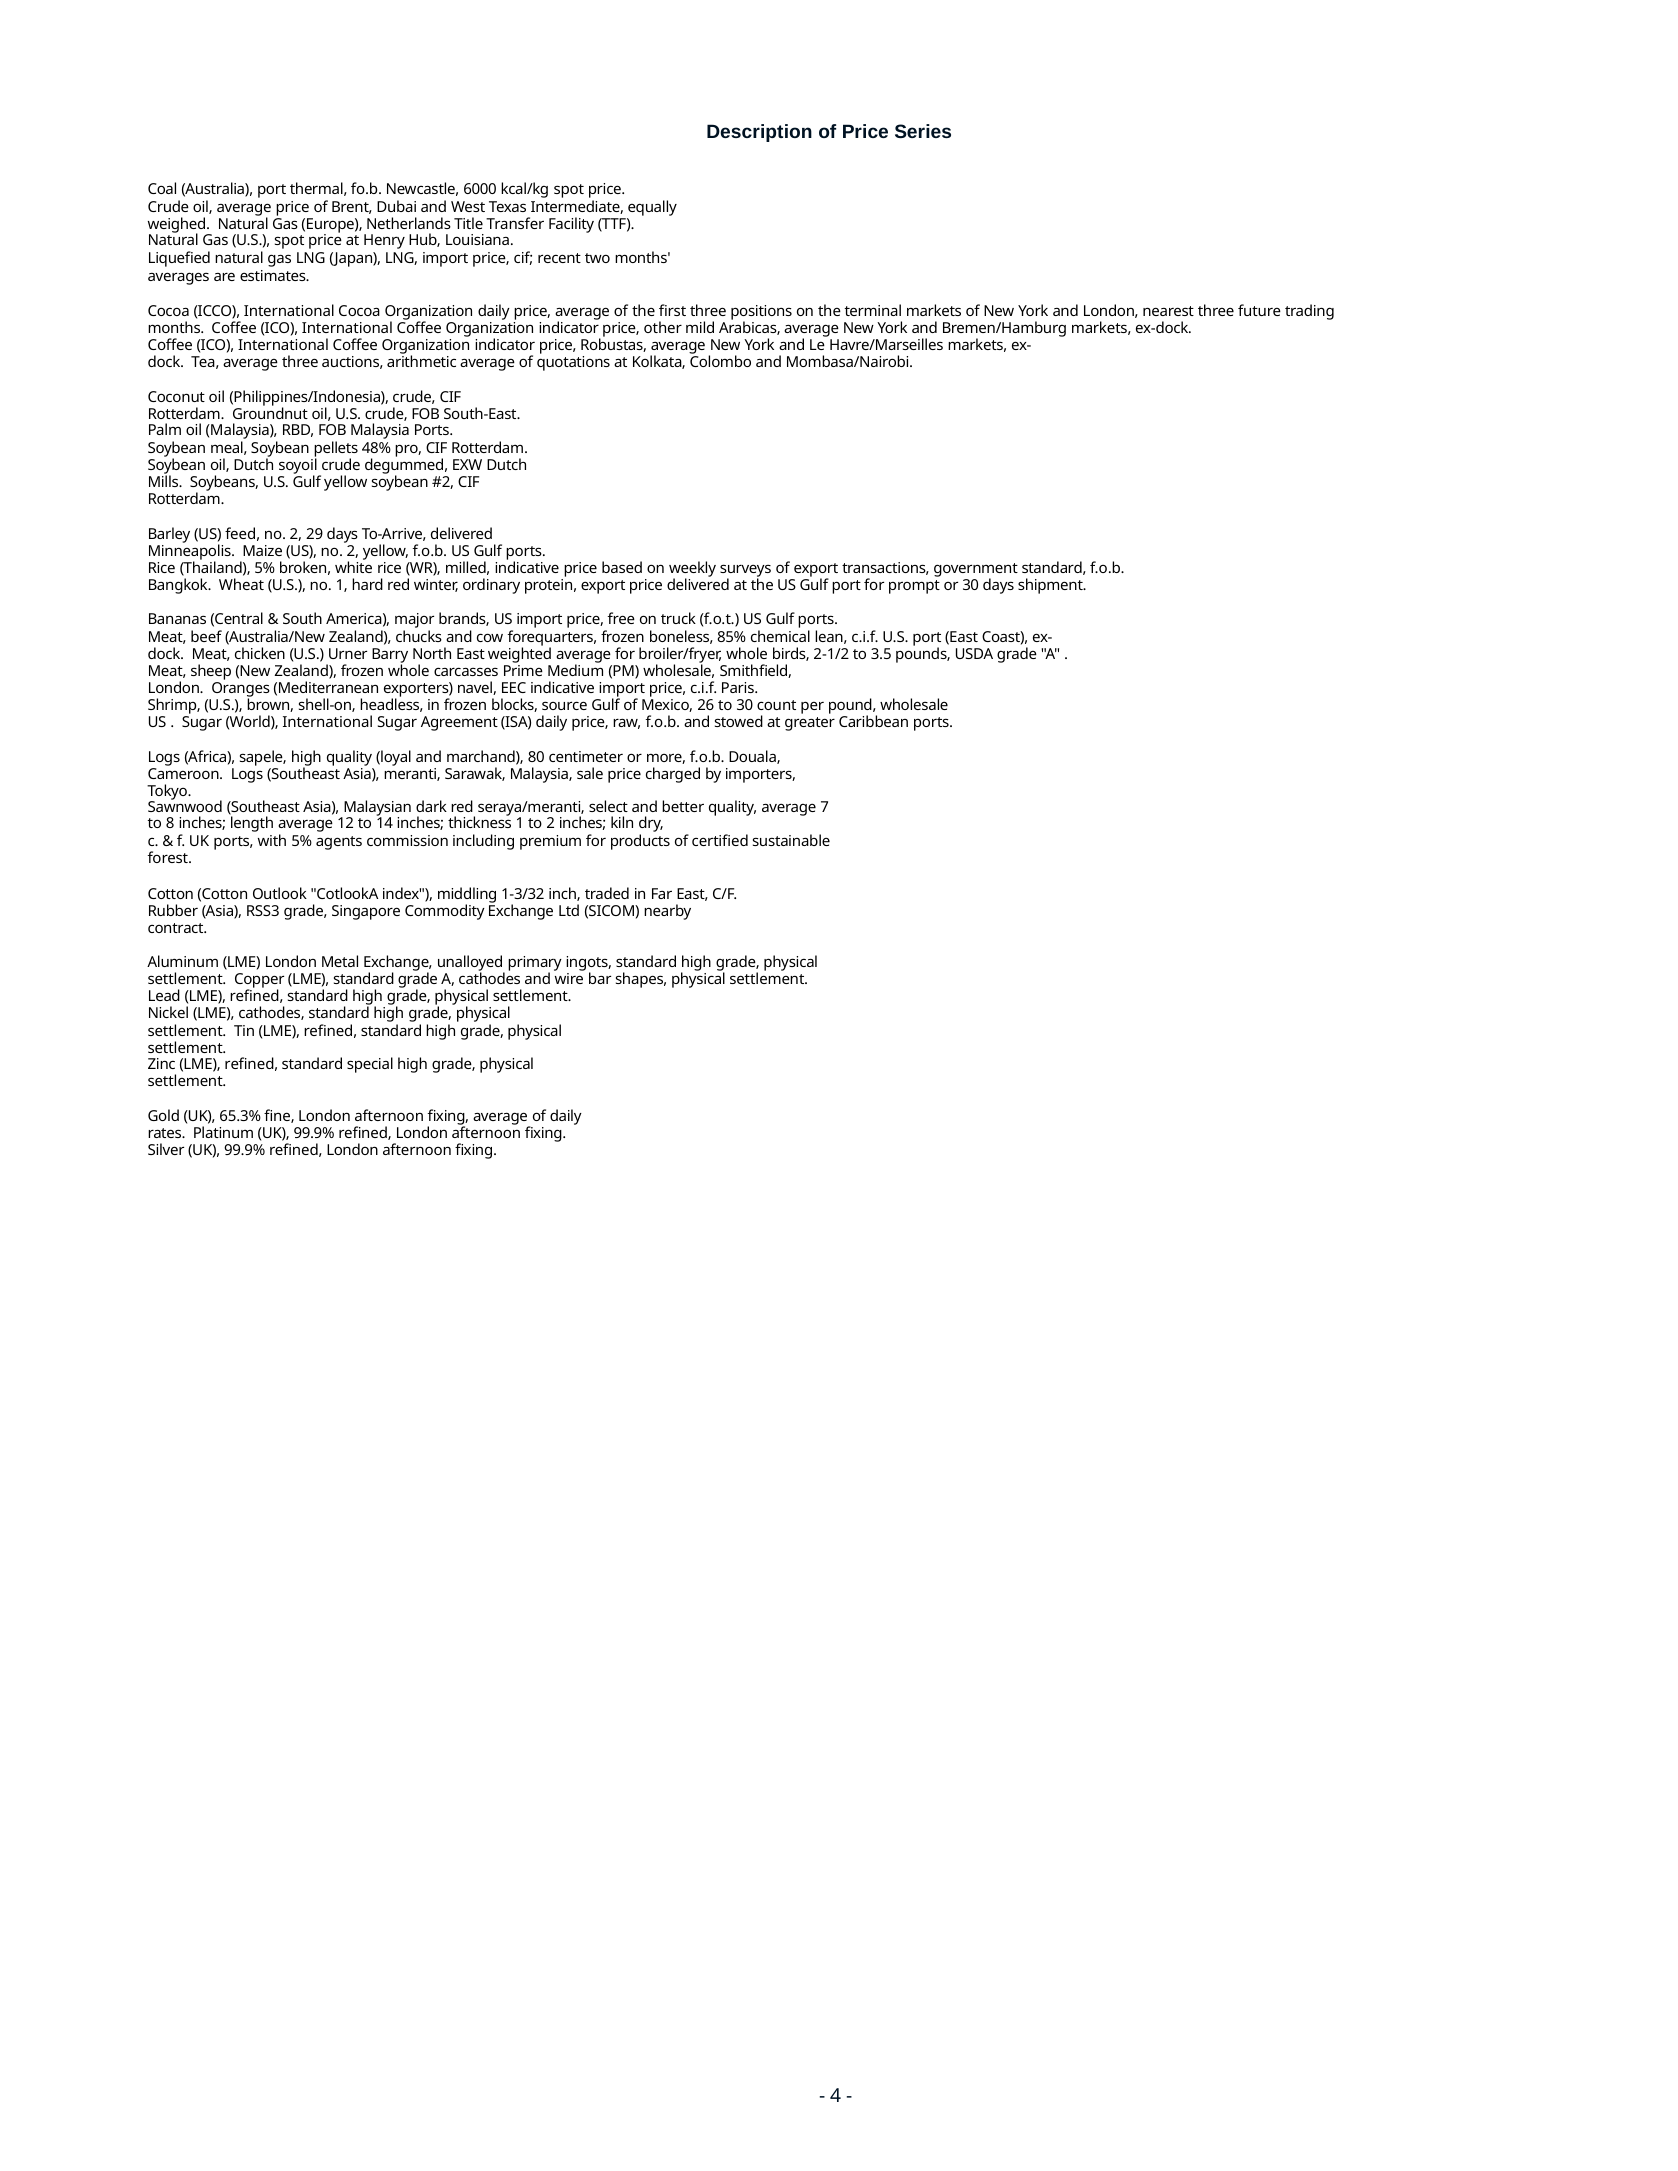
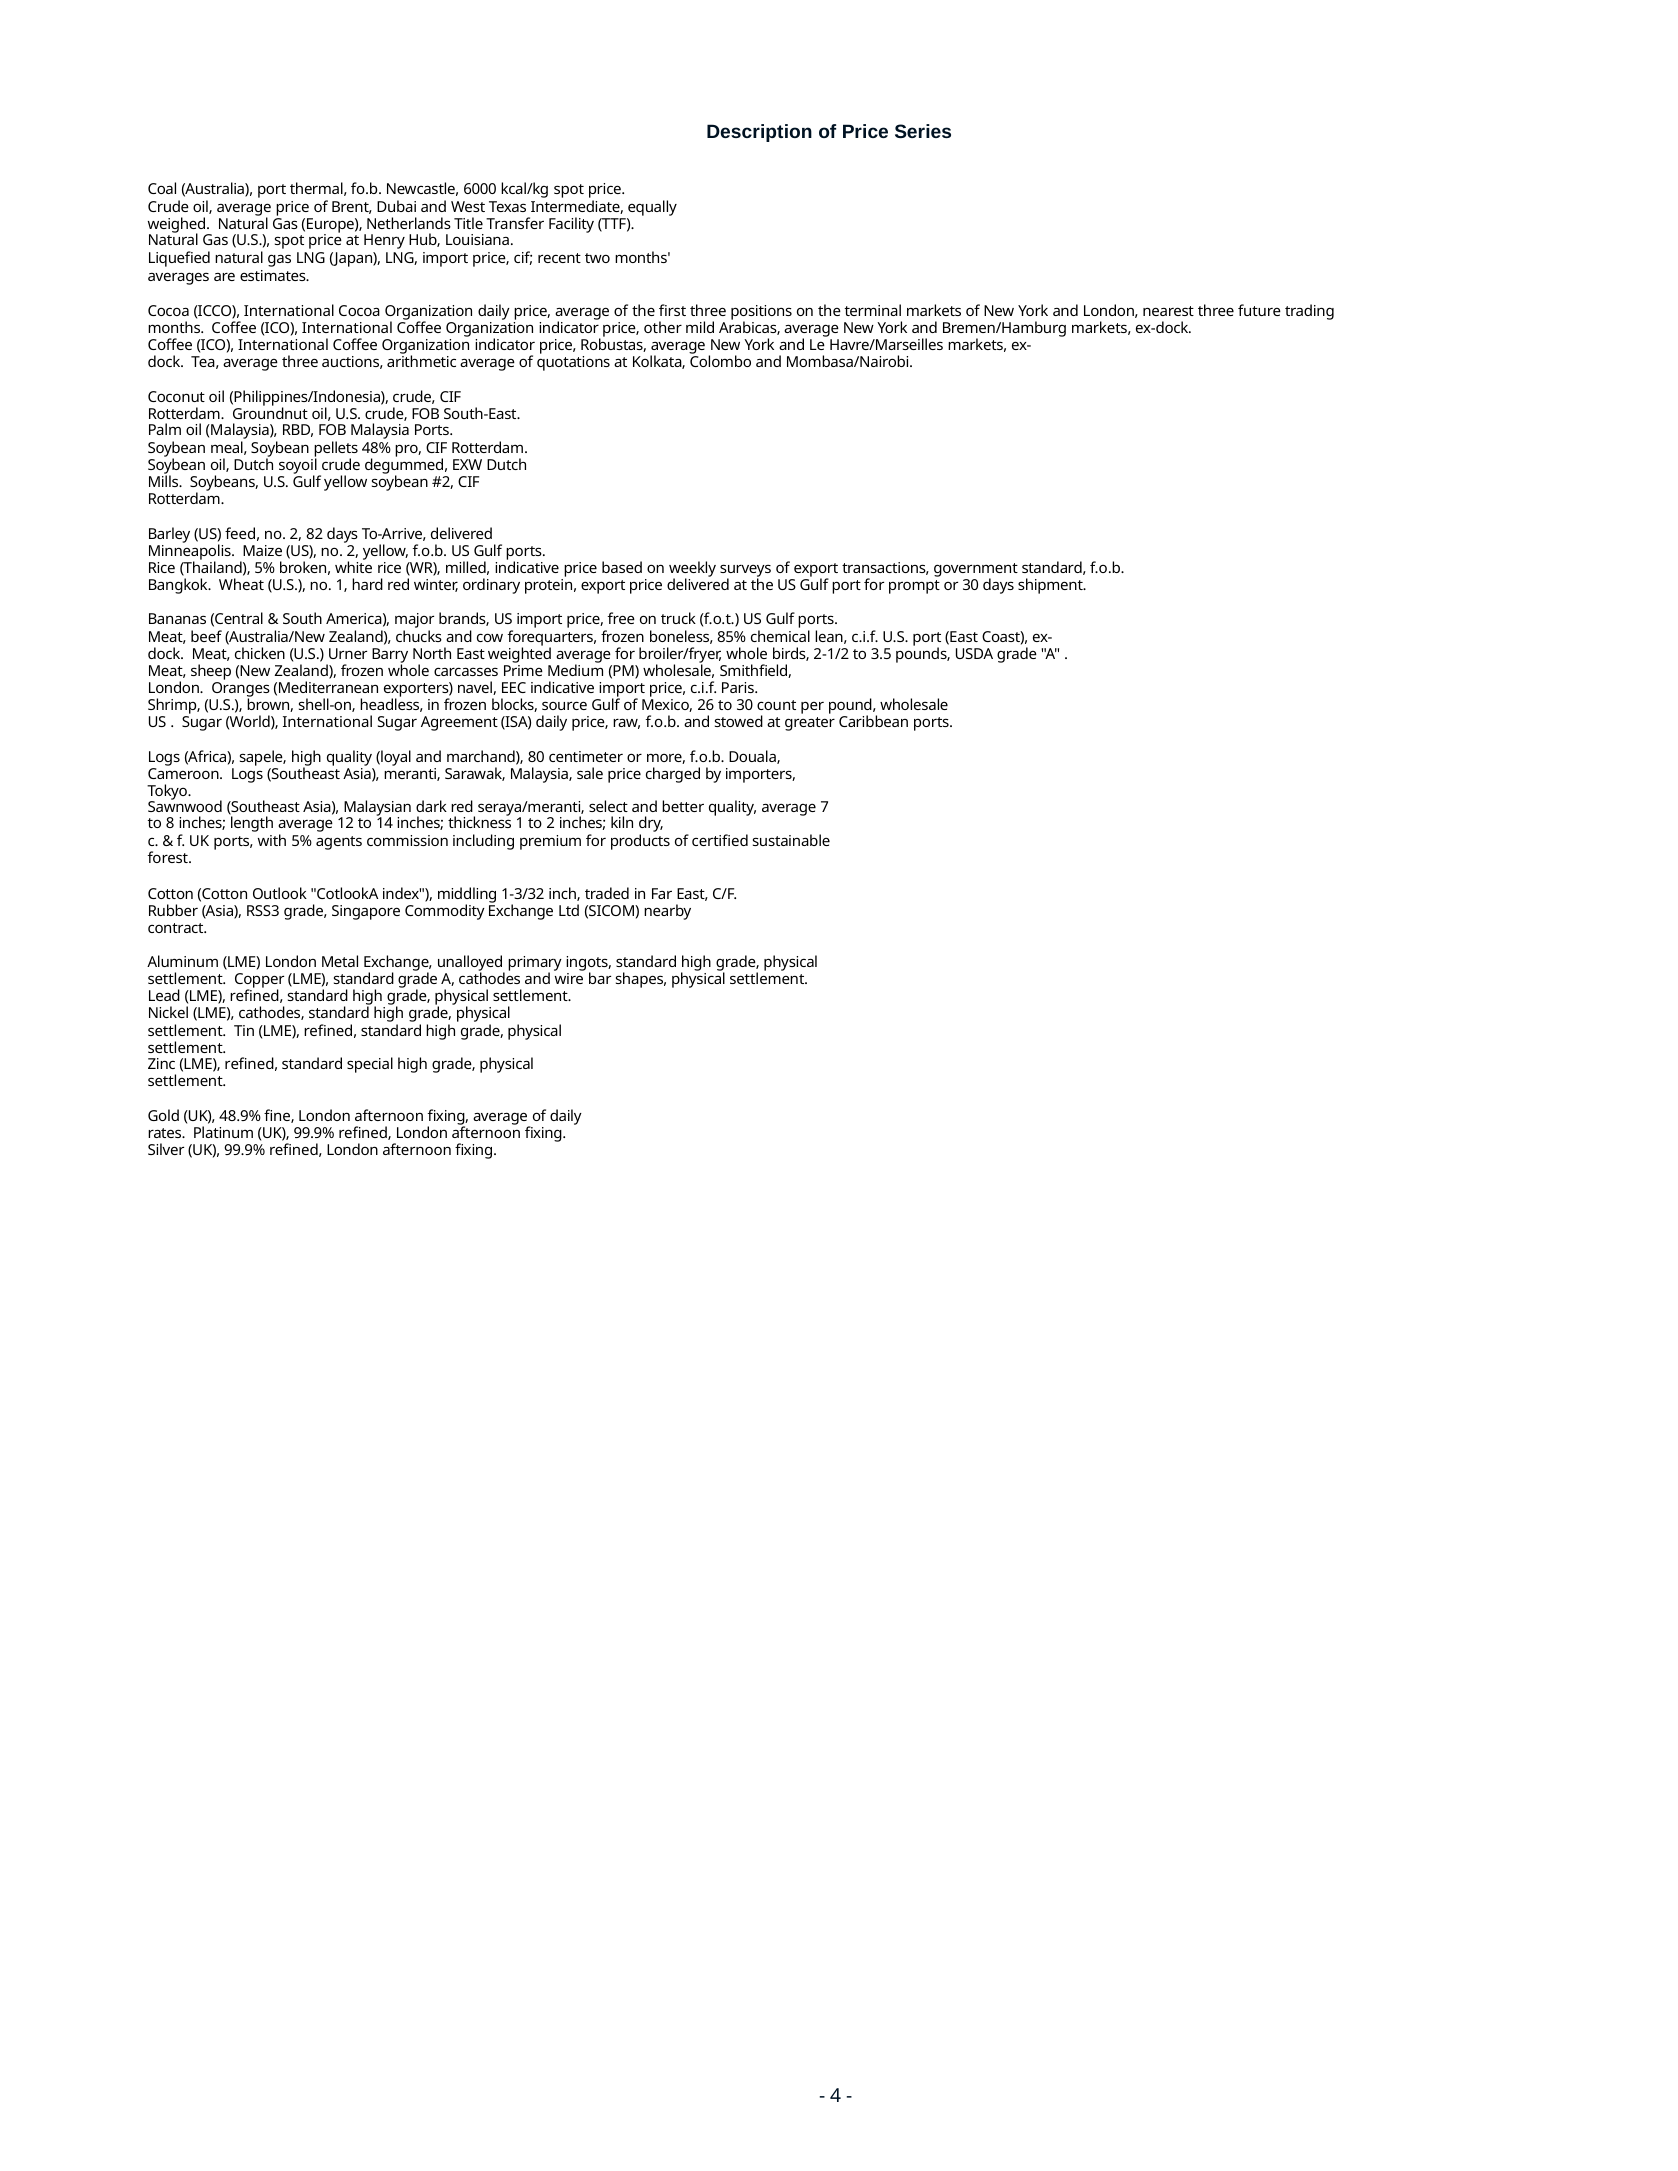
29: 29 -> 82
65.3%: 65.3% -> 48.9%
